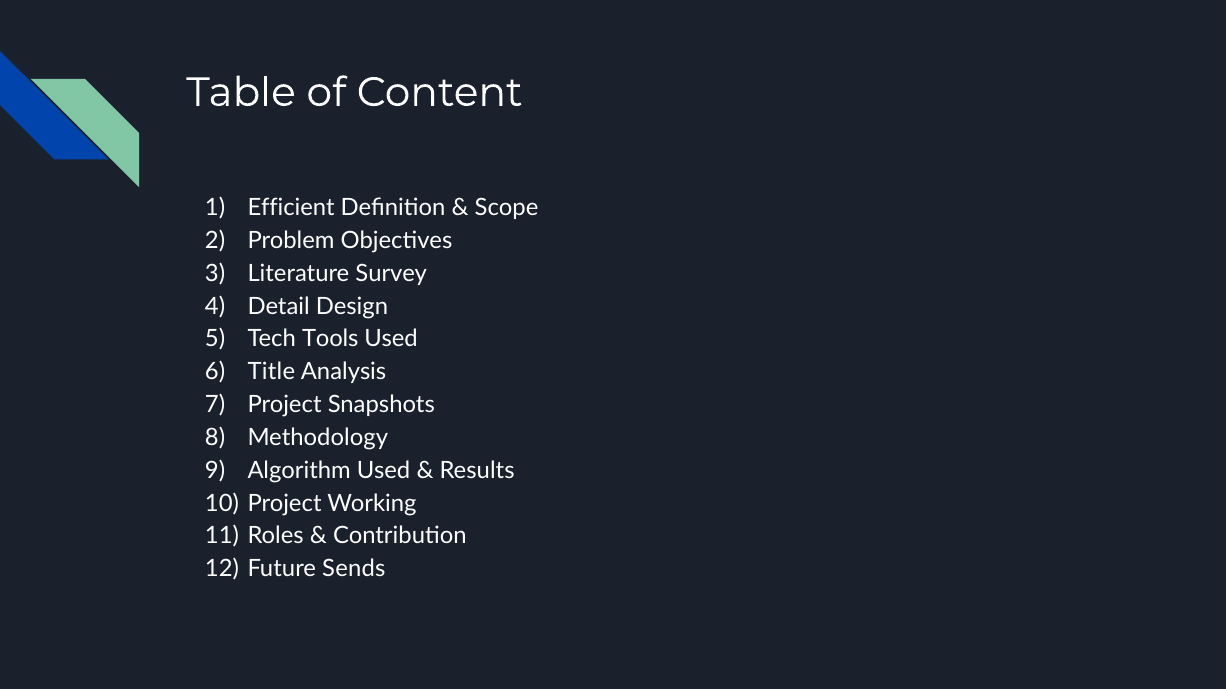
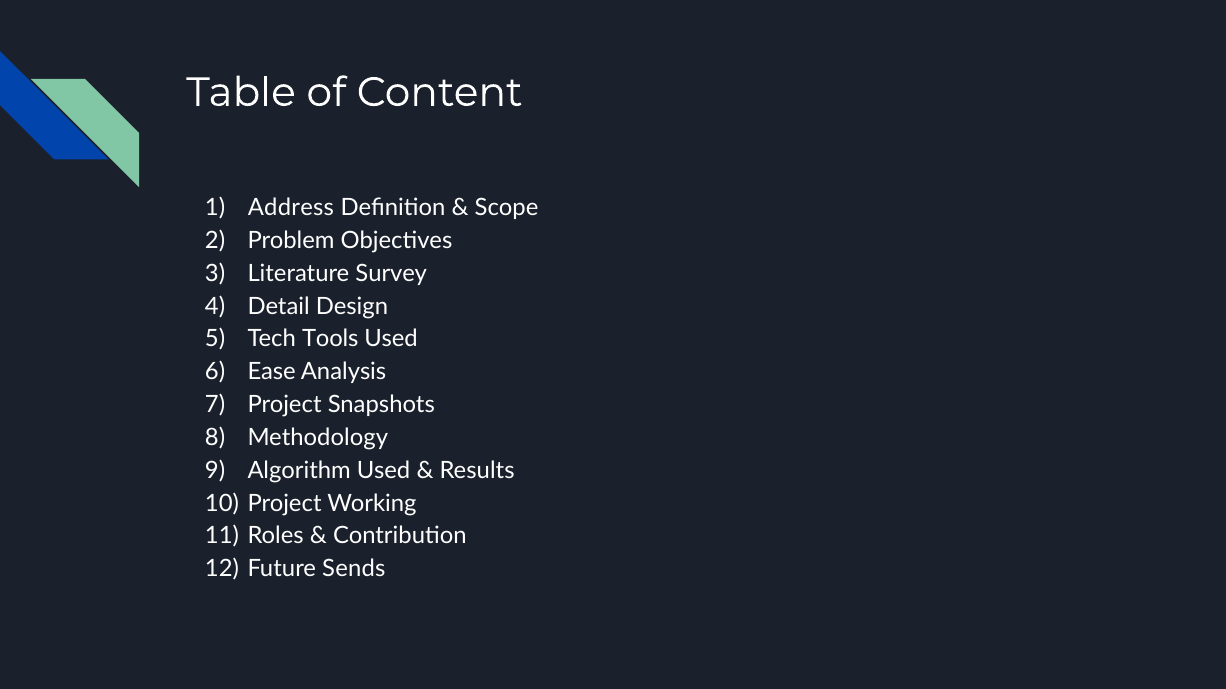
Efficient: Efficient -> Address
Title: Title -> Ease
